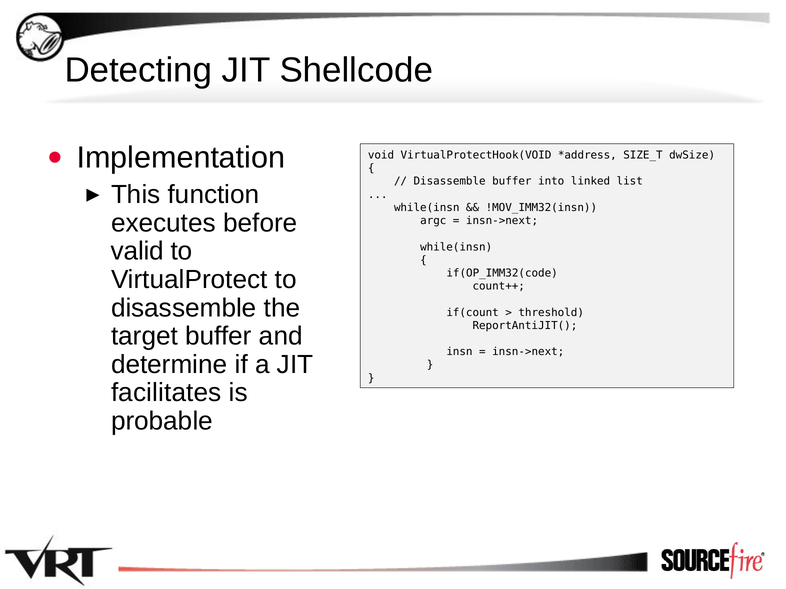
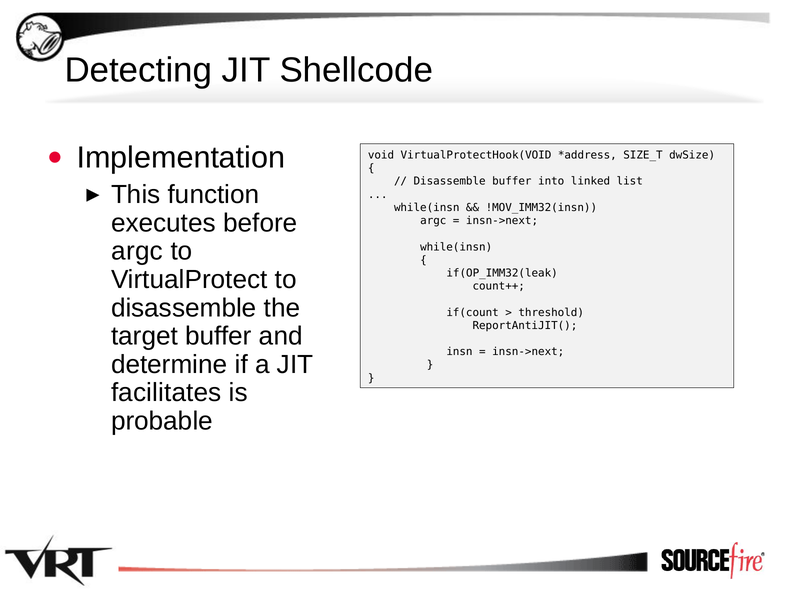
valid at (137, 252): valid -> argc
if(OP_IMM32(code: if(OP_IMM32(code -> if(OP_IMM32(leak
